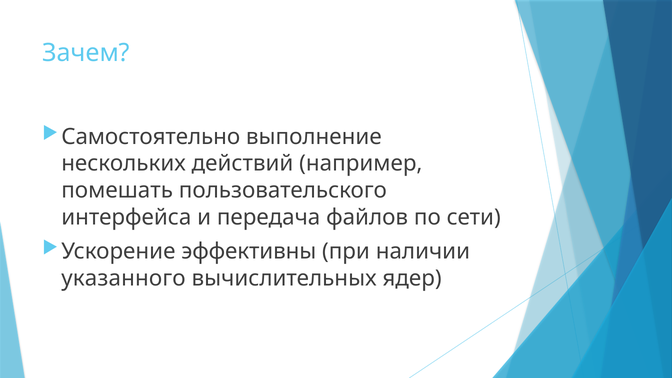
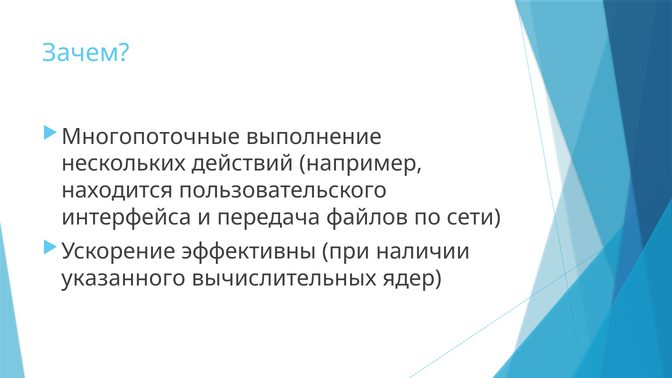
Самостоятельно: Самостоятельно -> Многопоточные
помешать: помешать -> находится
